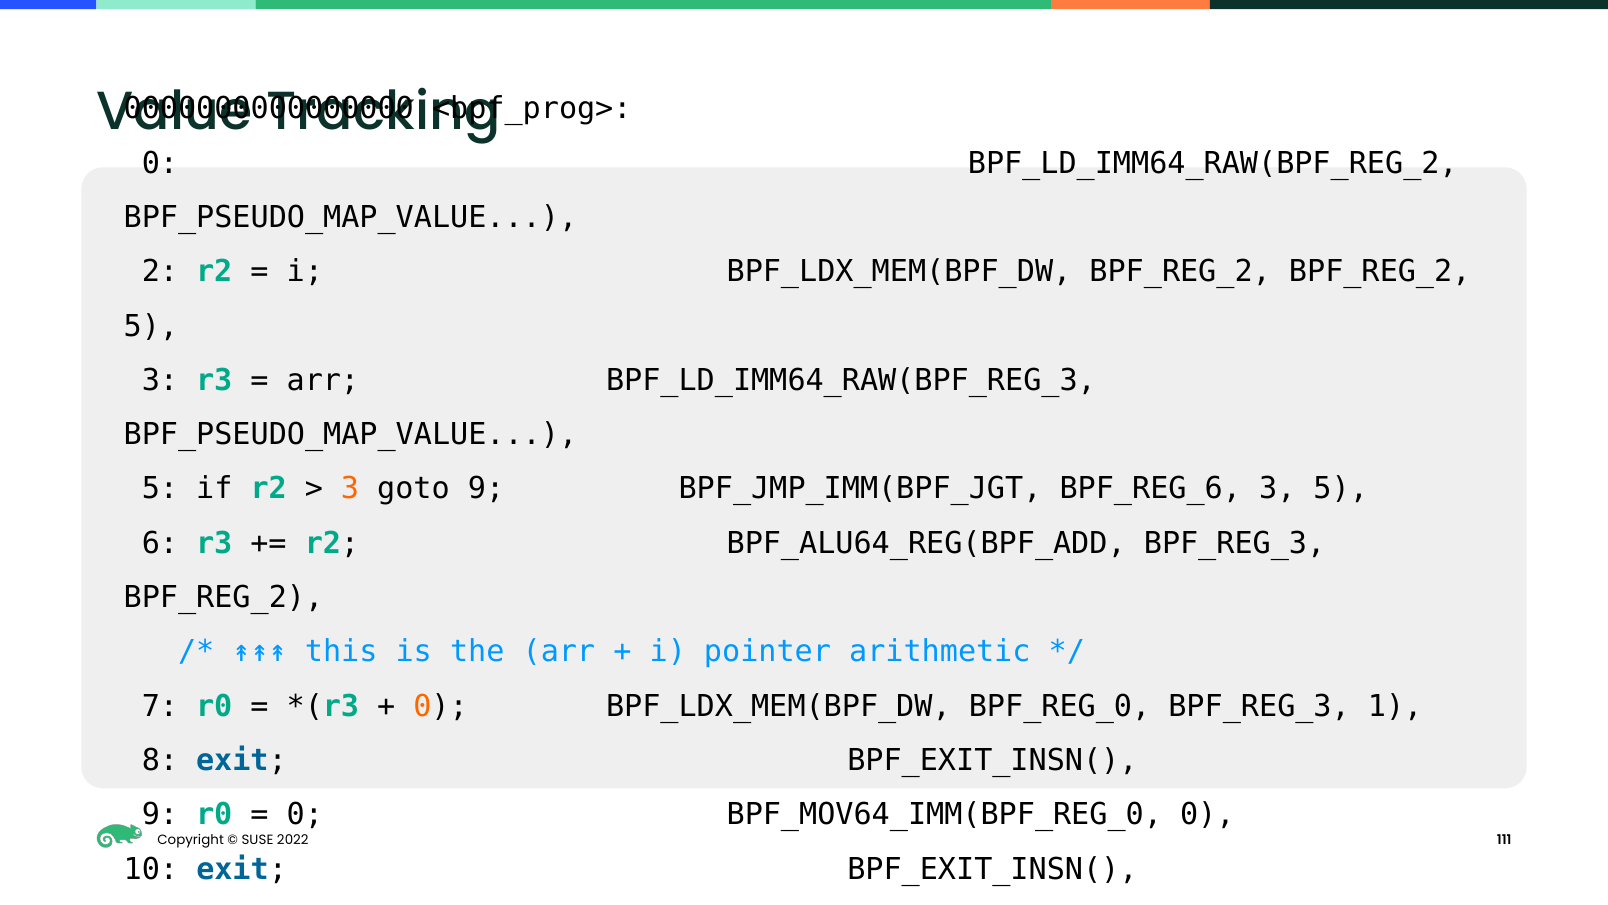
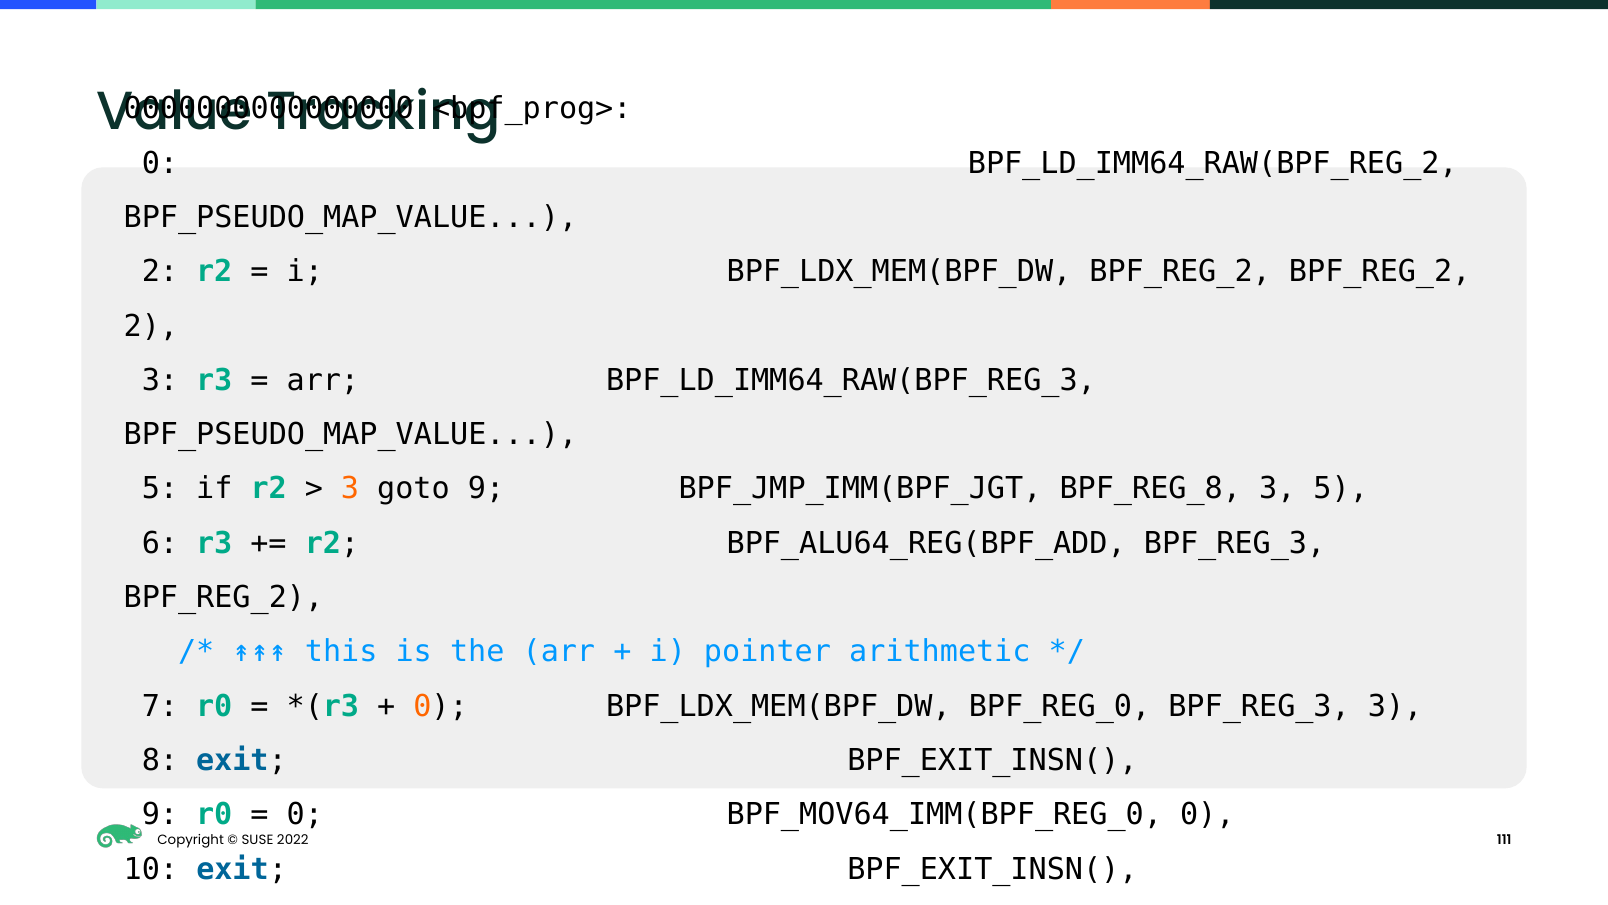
5 at (151, 326): 5 -> 2
BPF_REG_6: BPF_REG_6 -> BPF_REG_8
BPF_REG_3 1: 1 -> 3
